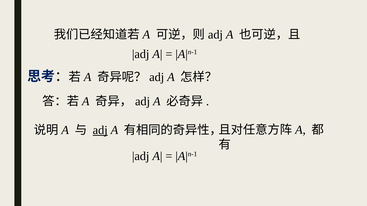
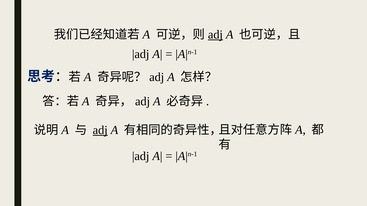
adj at (215, 35) underline: none -> present
